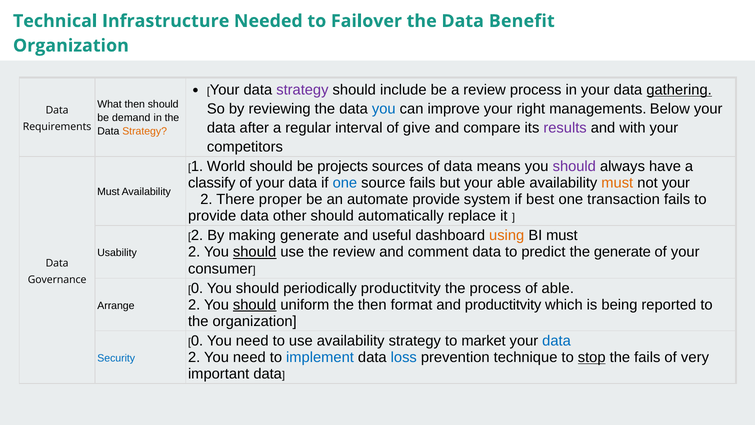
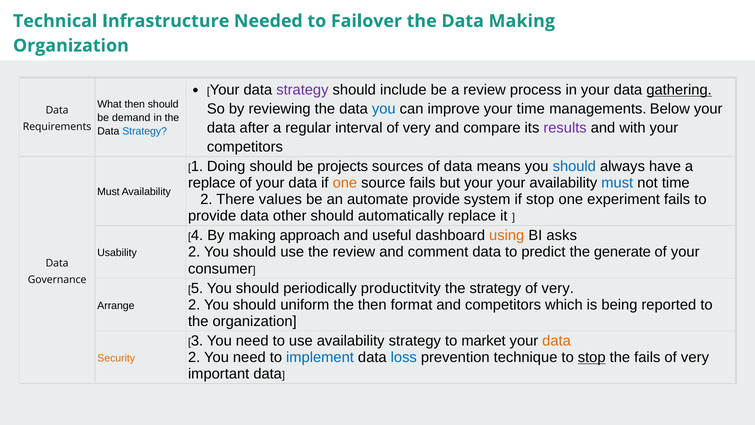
Data Benefit: Benefit -> Making
your right: right -> time
interval of give: give -> very
Strategy at (145, 131) colour: orange -> blue
World: World -> Doing
should at (574, 166) colour: purple -> blue
classify at (212, 183): classify -> replace
one at (345, 183) colour: blue -> orange
your able: able -> your
must at (617, 183) colour: orange -> blue
not your: your -> time
proper: proper -> values
if best: best -> stop
transaction: transaction -> experiment
2 at (197, 235): 2 -> 4
making generate: generate -> approach
BI must: must -> asks
should at (255, 252) underline: present -> none
0 at (197, 288): 0 -> 5
the process: process -> strategy
able at (558, 288): able -> very
should at (255, 305) underline: present -> none
and productitvity: productitvity -> competitors
0 at (197, 341): 0 -> 3
data at (557, 341) colour: blue -> orange
Security colour: blue -> orange
